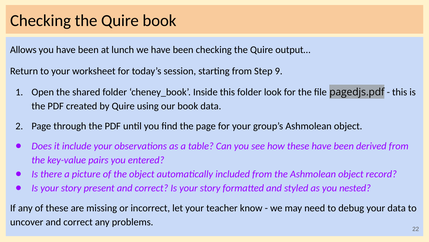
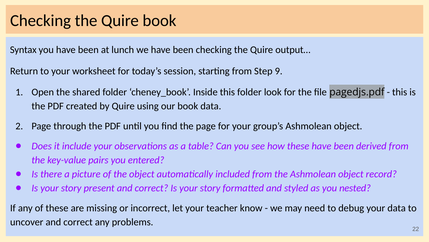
Allows: Allows -> Syntax
